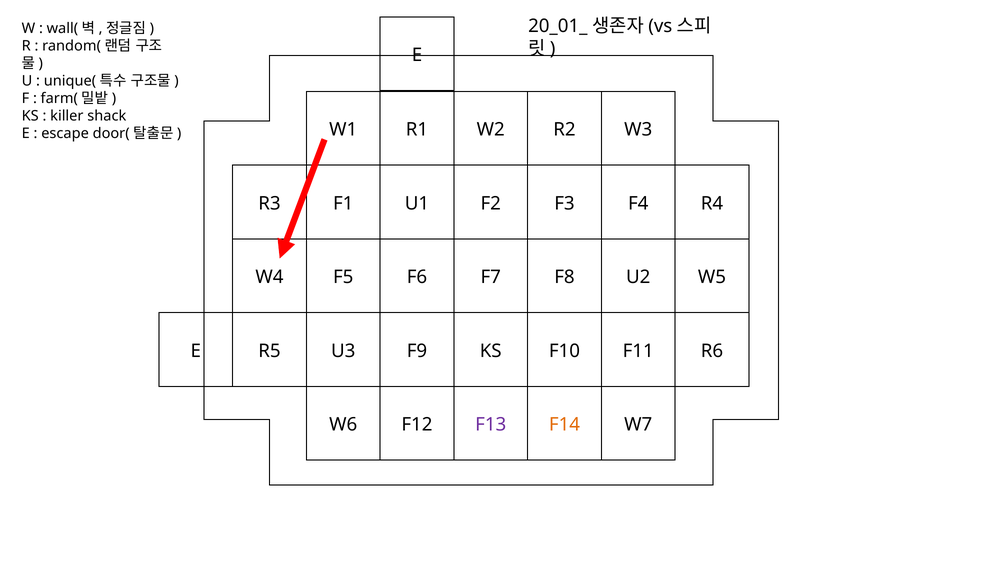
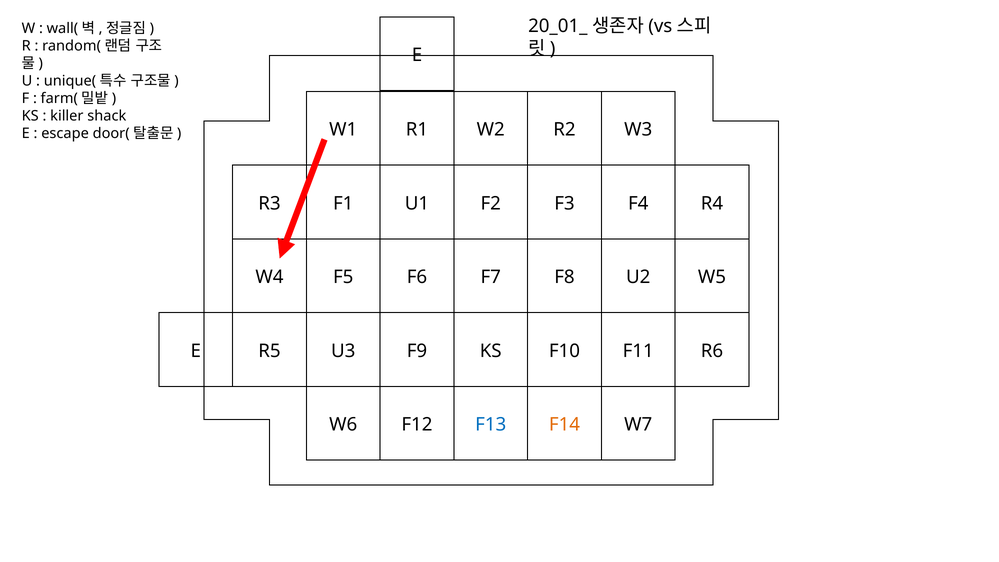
F13 colour: purple -> blue
